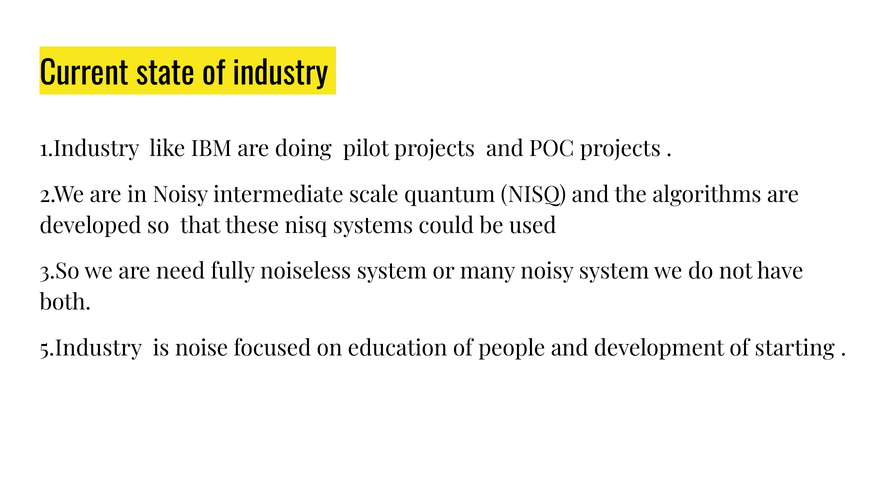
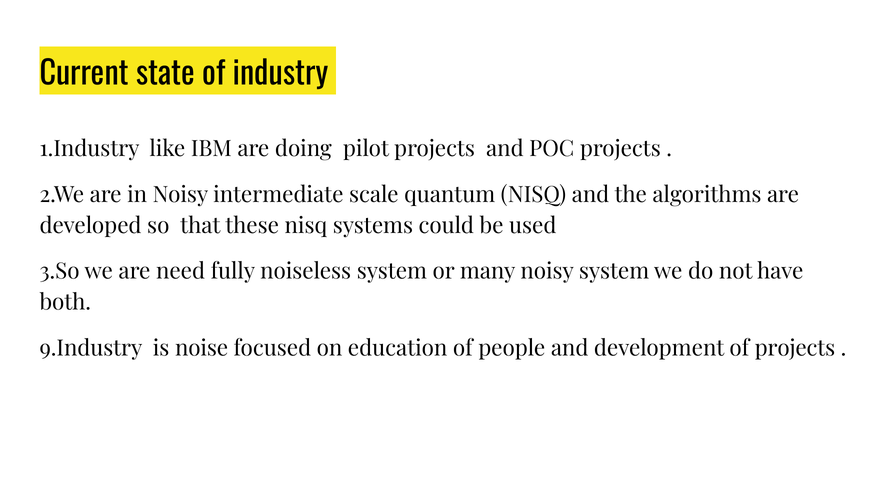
5.Industry: 5.Industry -> 9.Industry
of starting: starting -> projects
